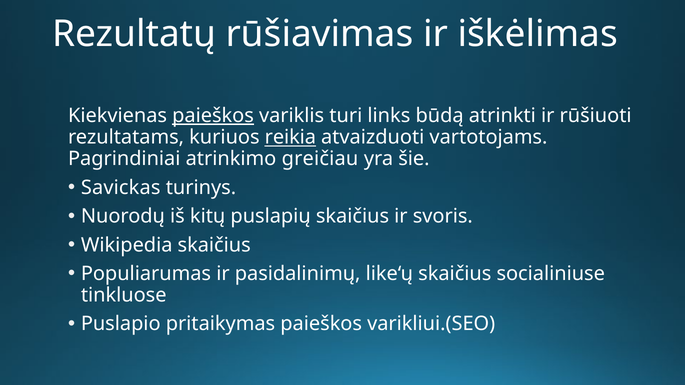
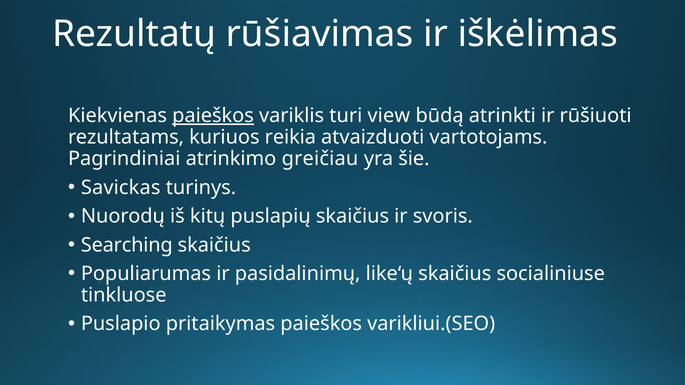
links: links -> view
reikia underline: present -> none
Wikipedia: Wikipedia -> Searching
